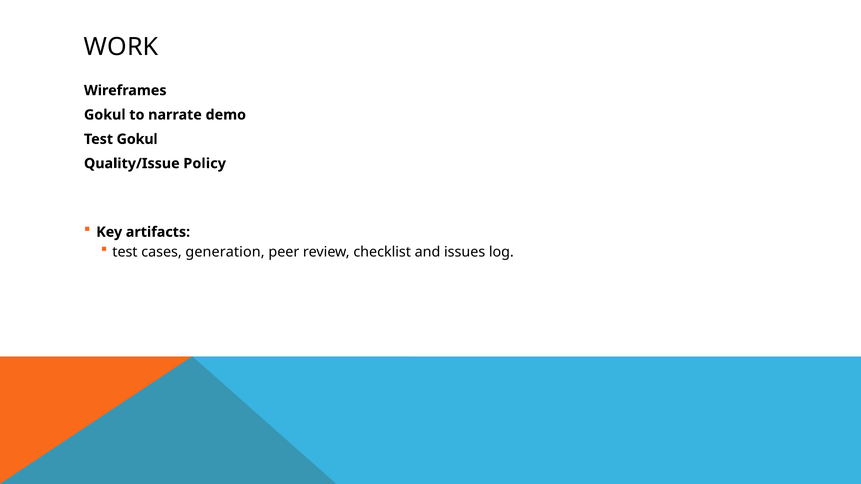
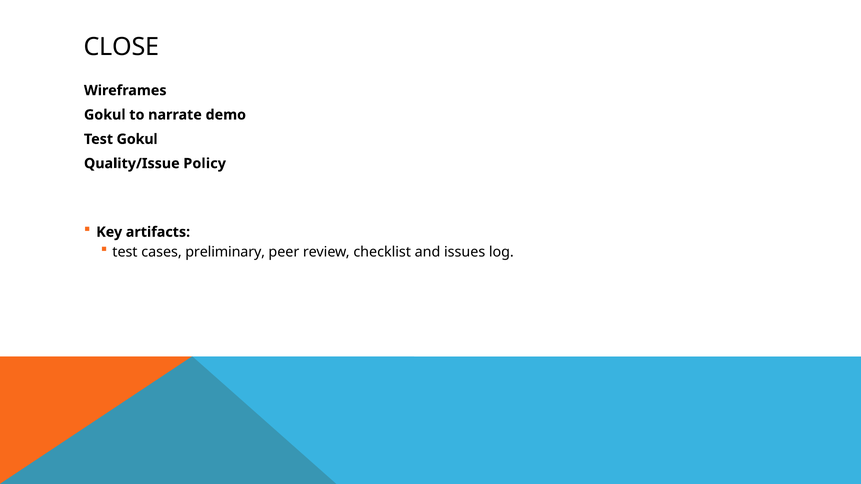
WORK: WORK -> CLOSE
generation: generation -> preliminary
